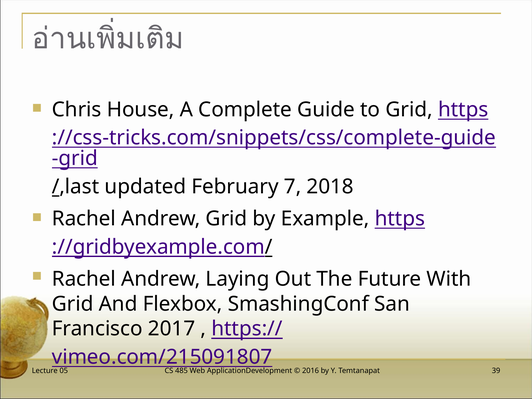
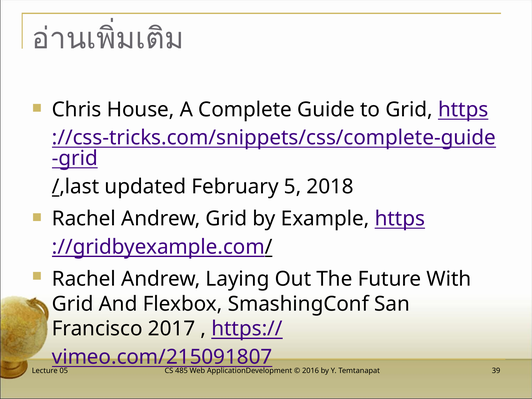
7: 7 -> 5
